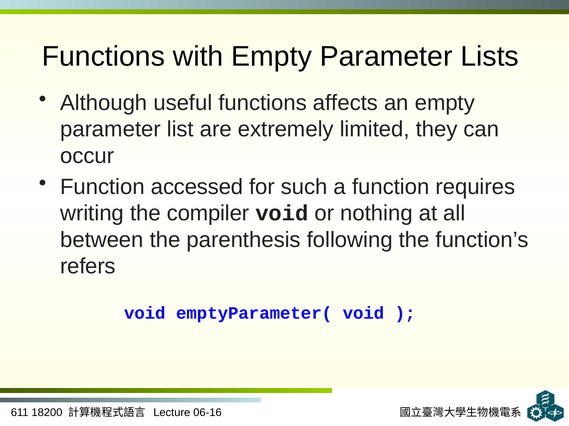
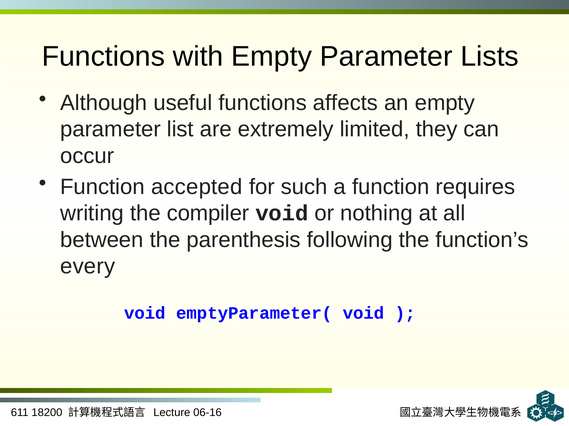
accessed: accessed -> accepted
refers: refers -> every
